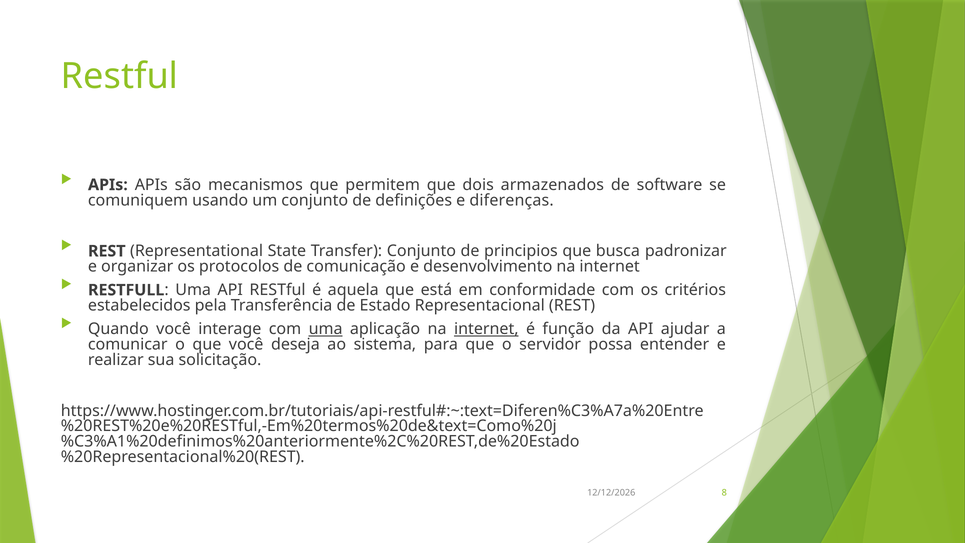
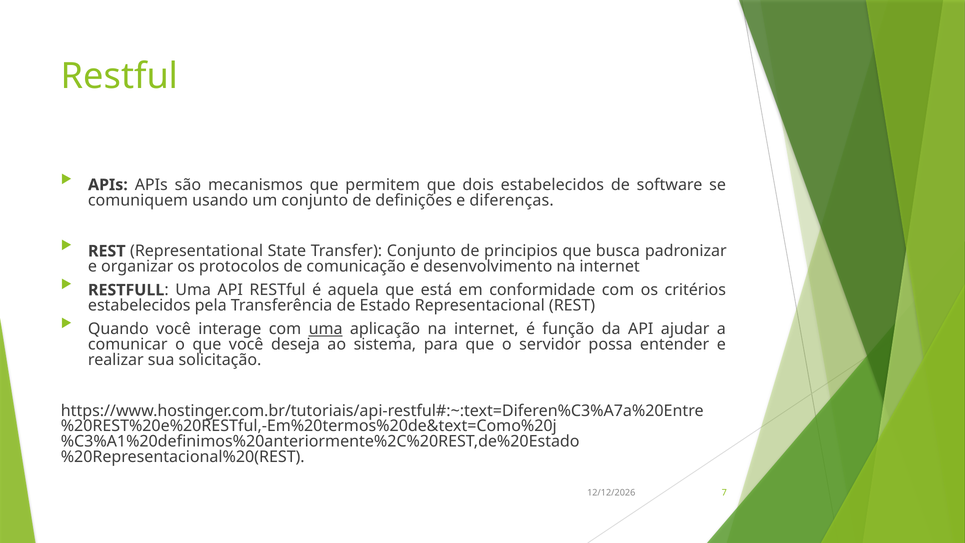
dois armazenados: armazenados -> estabelecidos
internet at (486, 329) underline: present -> none
8: 8 -> 7
